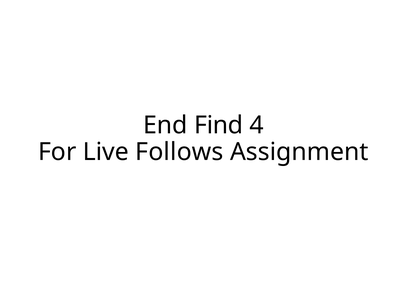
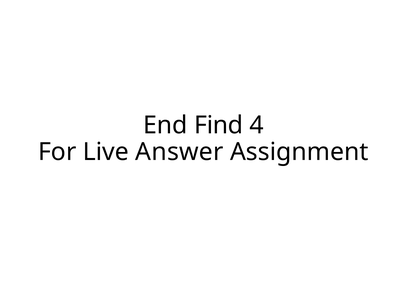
Follows: Follows -> Answer
